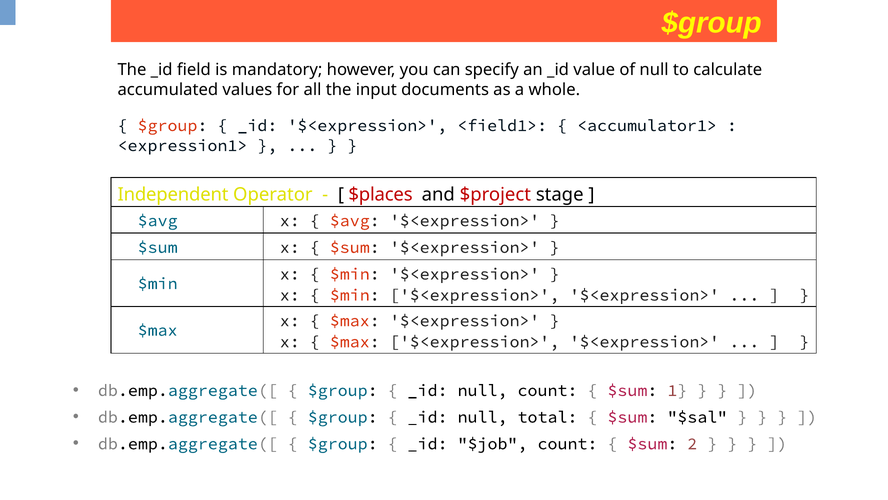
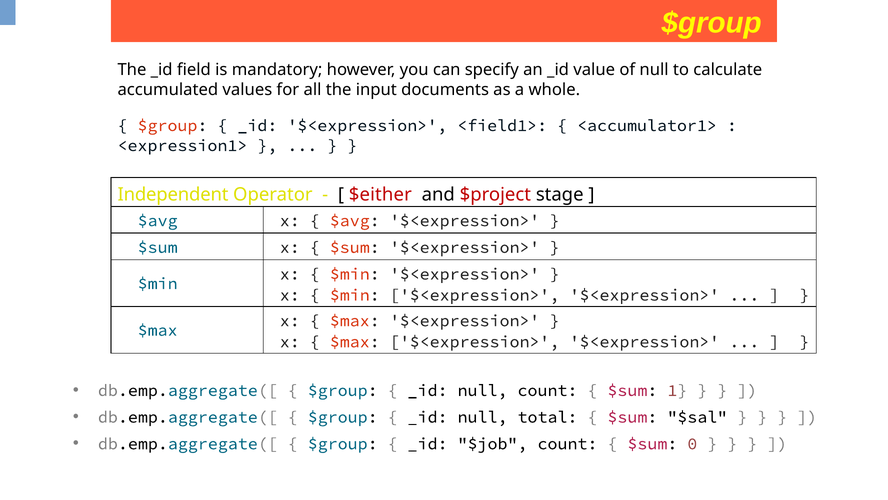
$places: $places -> $either
2: 2 -> 0
